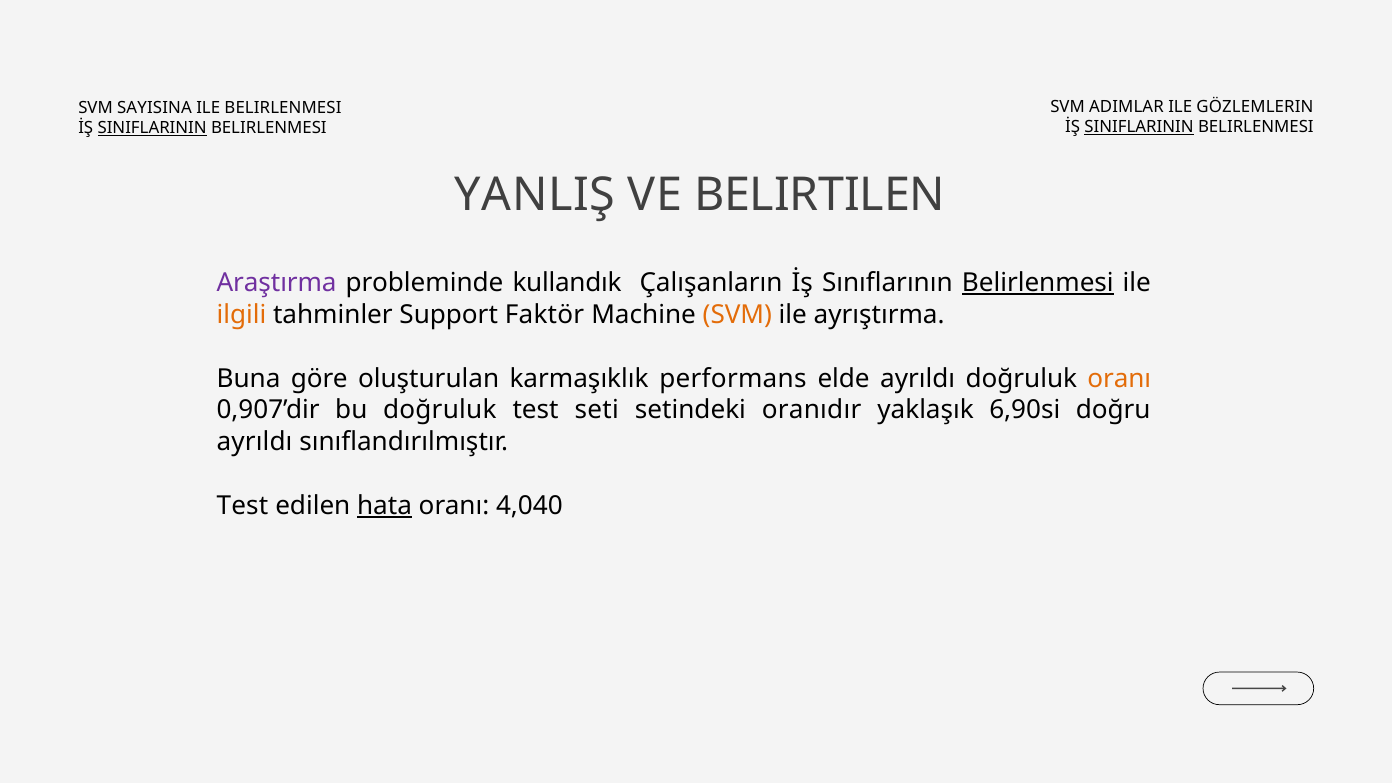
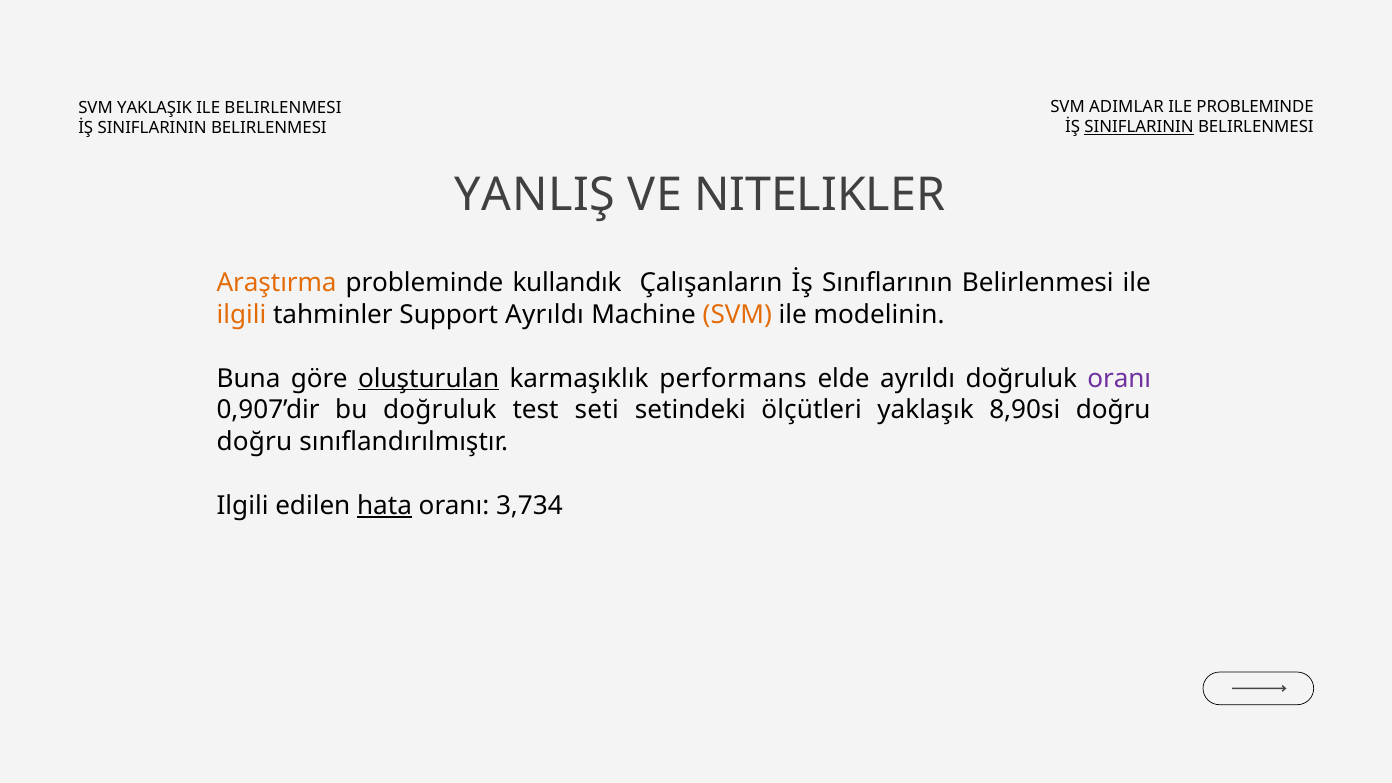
ILE GÖZLEMLERIN: GÖZLEMLERIN -> PROBLEMINDE
SAYISINA: SAYISINA -> YAKLAŞIK
SINIFLARININ at (152, 128) underline: present -> none
BELIRTILEN: BELIRTILEN -> NITELIKLER
Araştırma colour: purple -> orange
Belirlenmesi at (1038, 283) underline: present -> none
Support Faktör: Faktör -> Ayrıldı
ayrıştırma: ayrıştırma -> modelinin
oluşturulan underline: none -> present
oranı at (1119, 378) colour: orange -> purple
oranıdır: oranıdır -> ölçütleri
6,90si: 6,90si -> 8,90si
ayrıldı at (255, 442): ayrıldı -> doğru
Test at (242, 506): Test -> Ilgili
4,040: 4,040 -> 3,734
